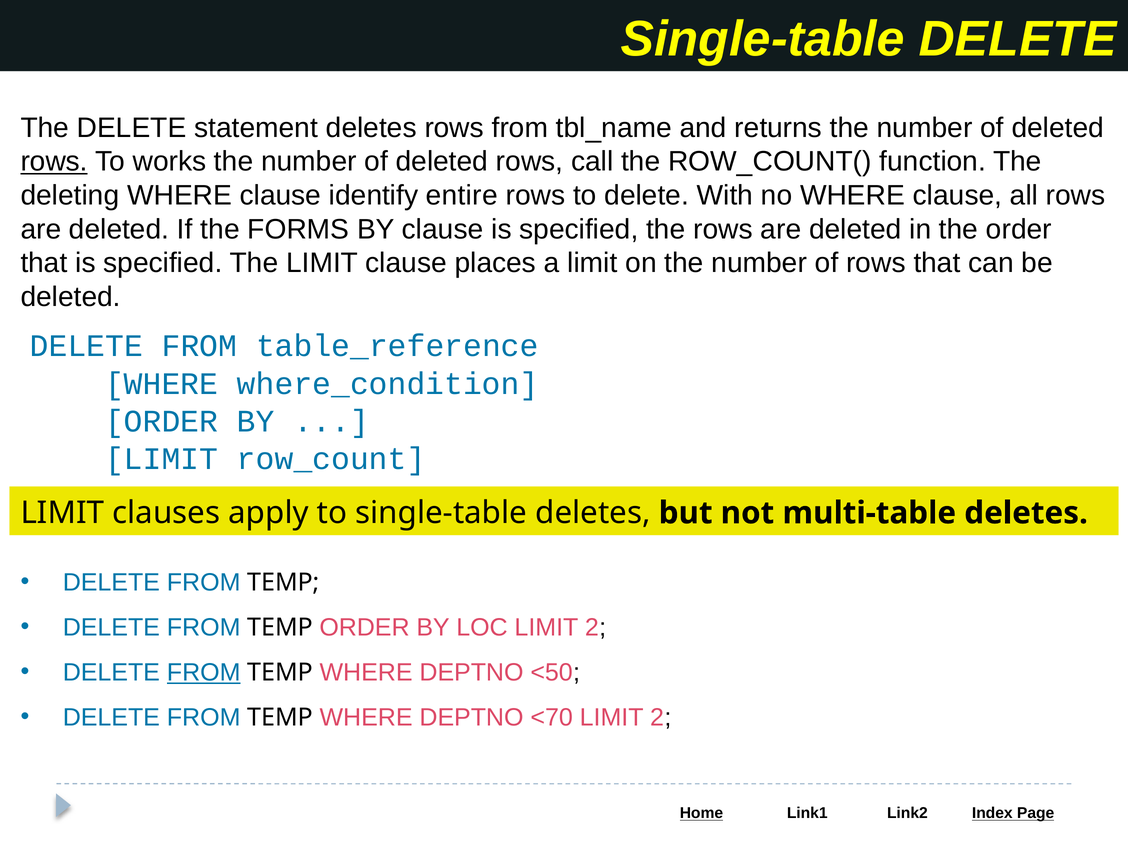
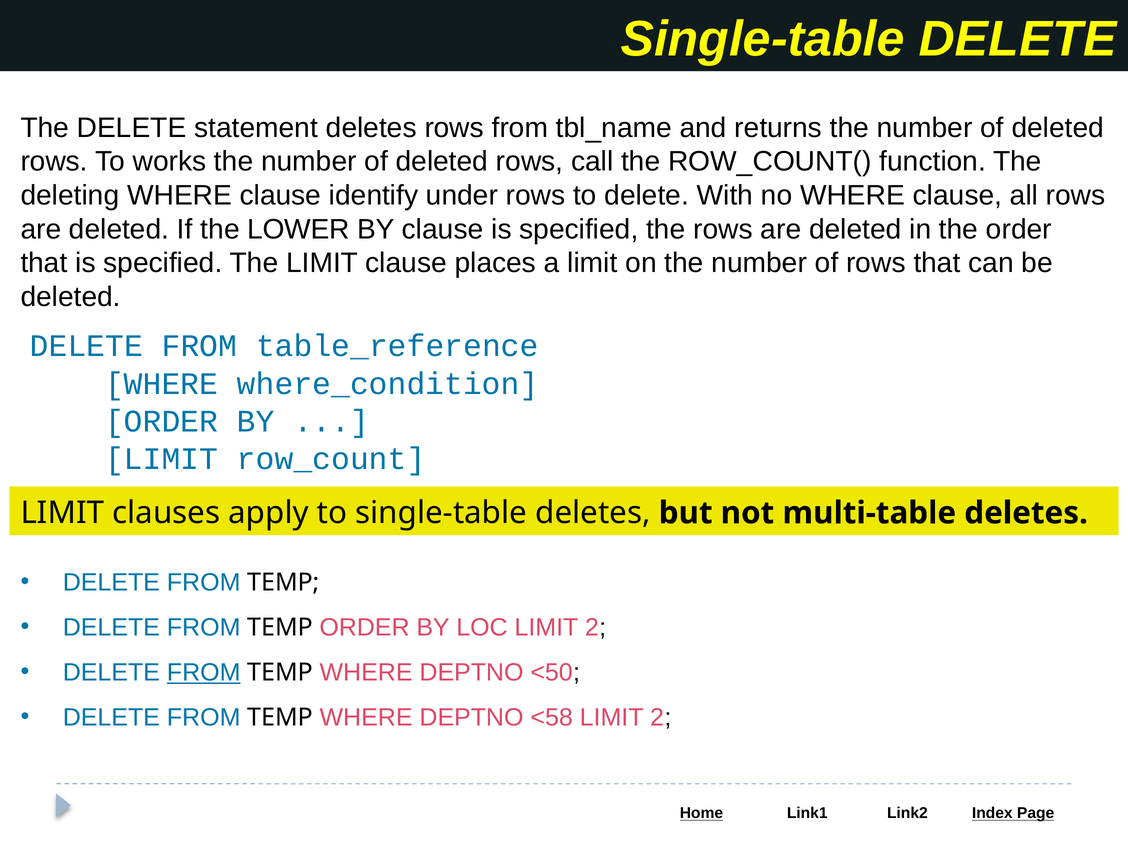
rows at (54, 162) underline: present -> none
entire: entire -> under
FORMS: FORMS -> LOWER
<70: <70 -> <58
